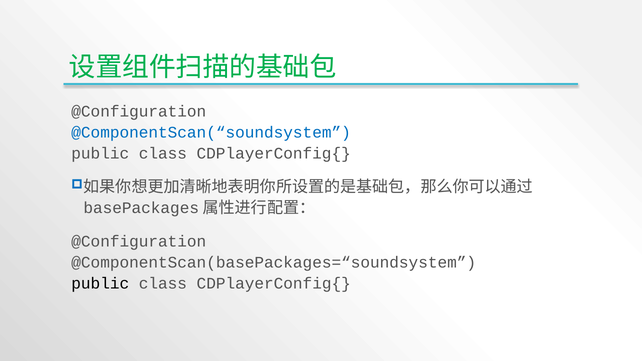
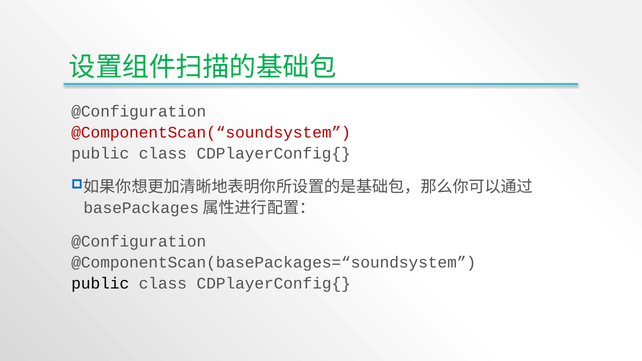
@ComponentScan(“soundsystem colour: blue -> red
